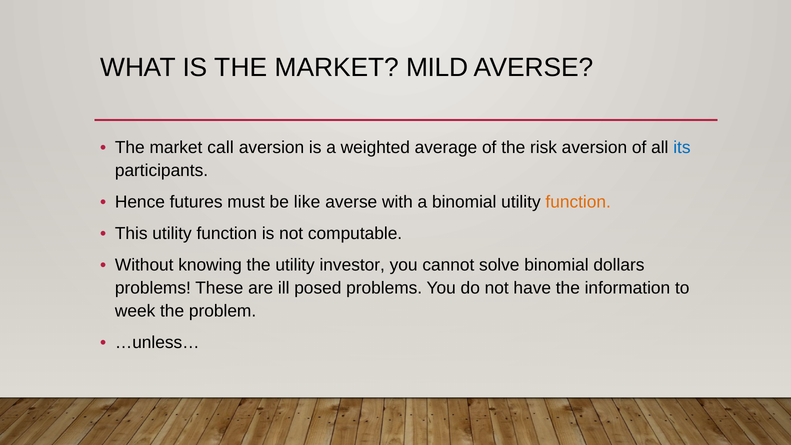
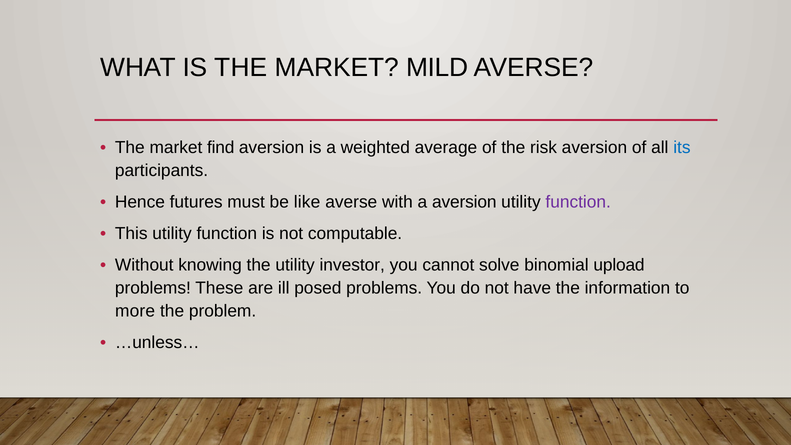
call: call -> find
a binomial: binomial -> aversion
function at (578, 202) colour: orange -> purple
dollars: dollars -> upload
week: week -> more
